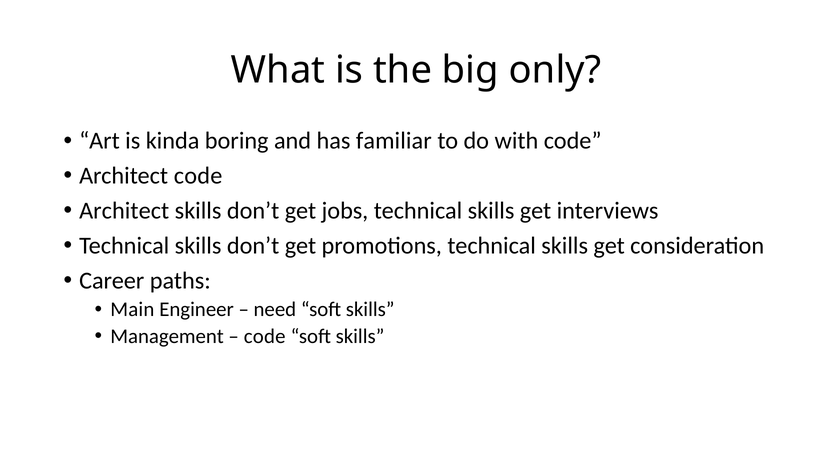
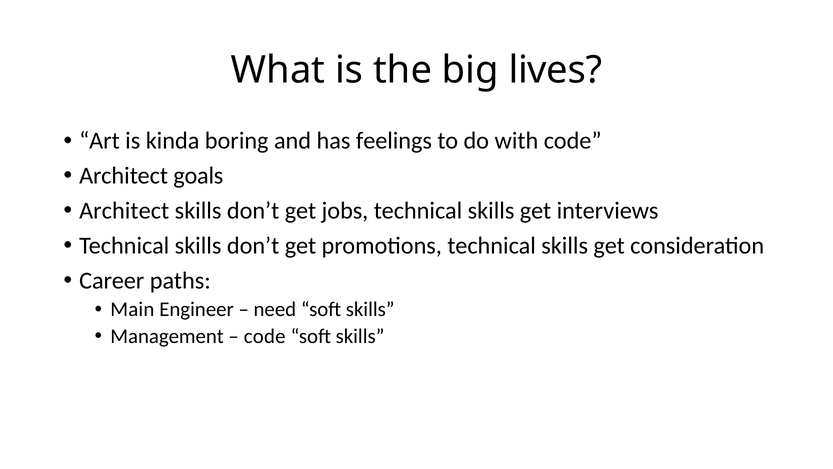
only: only -> lives
familiar: familiar -> feelings
Architect code: code -> goals
